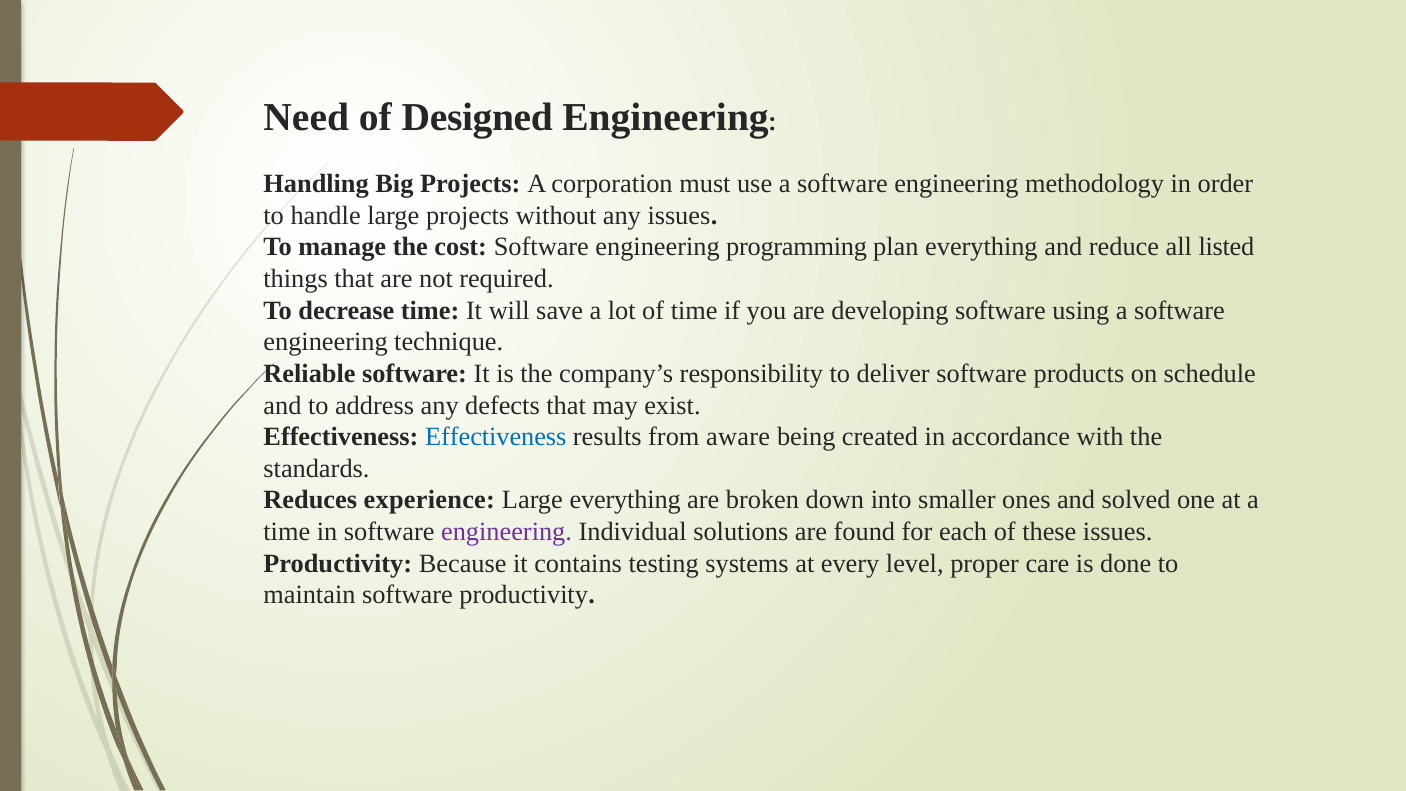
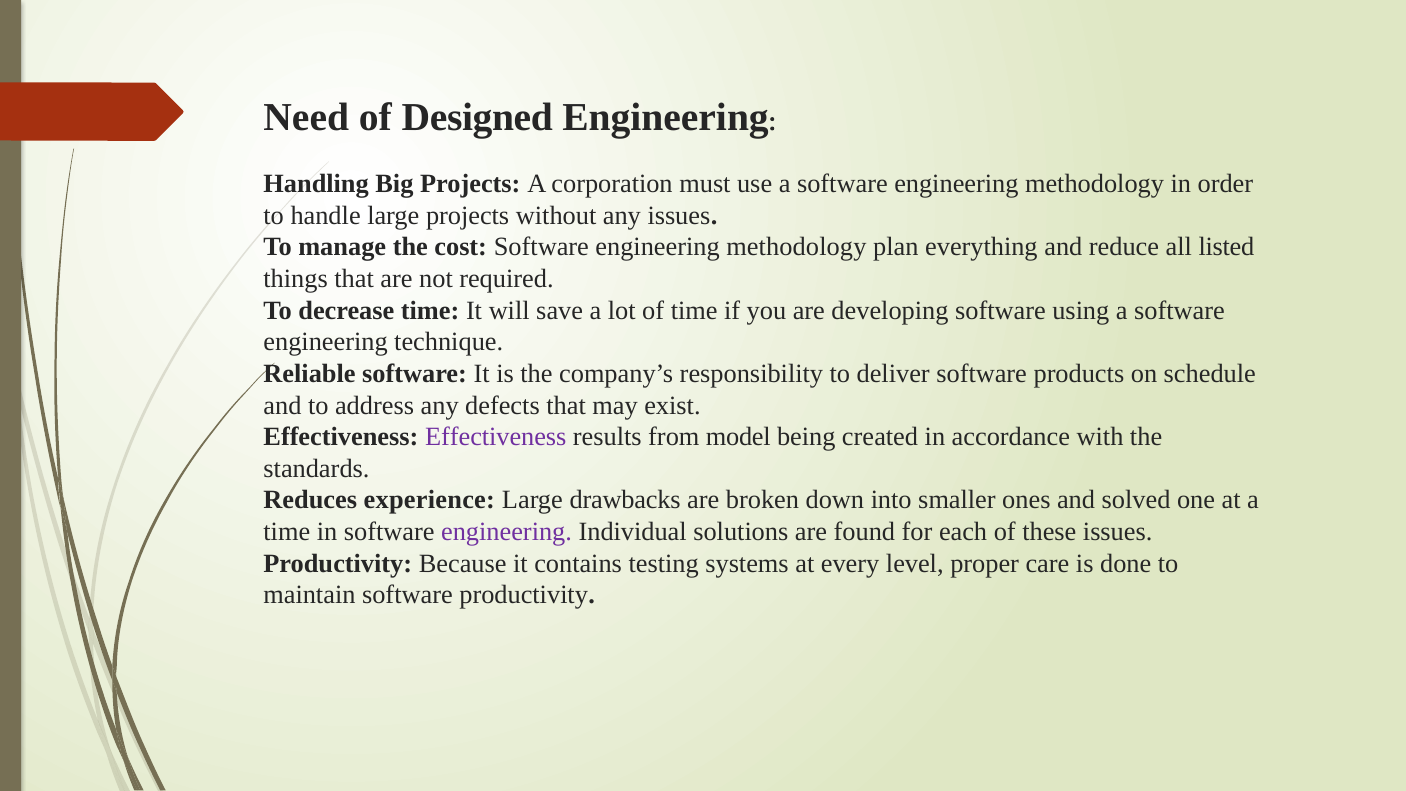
cost Software engineering programming: programming -> methodology
Effectiveness at (496, 437) colour: blue -> purple
aware: aware -> model
Large everything: everything -> drawbacks
